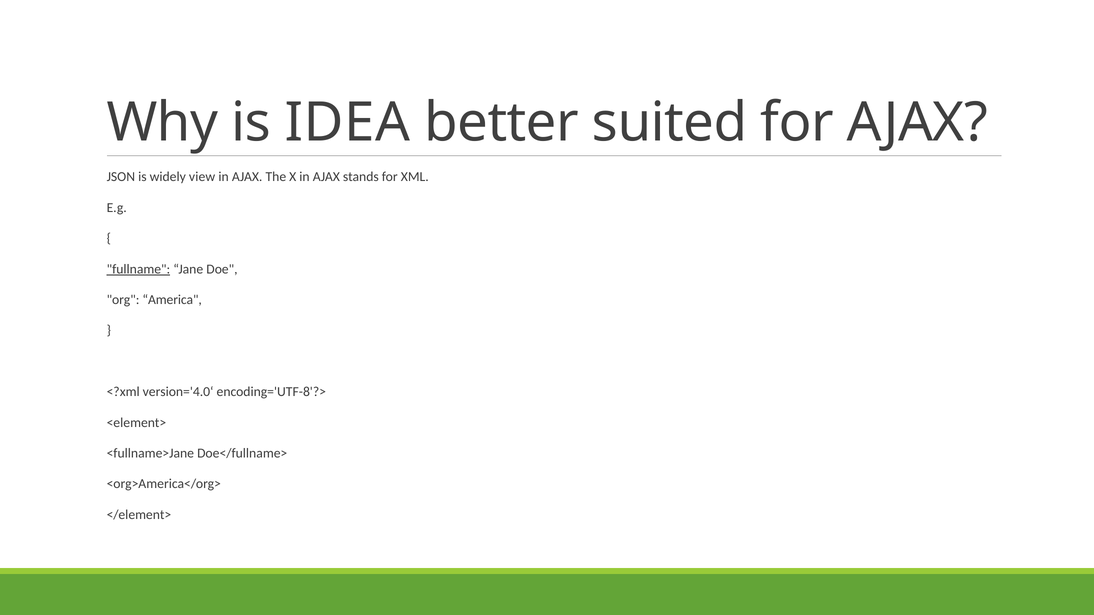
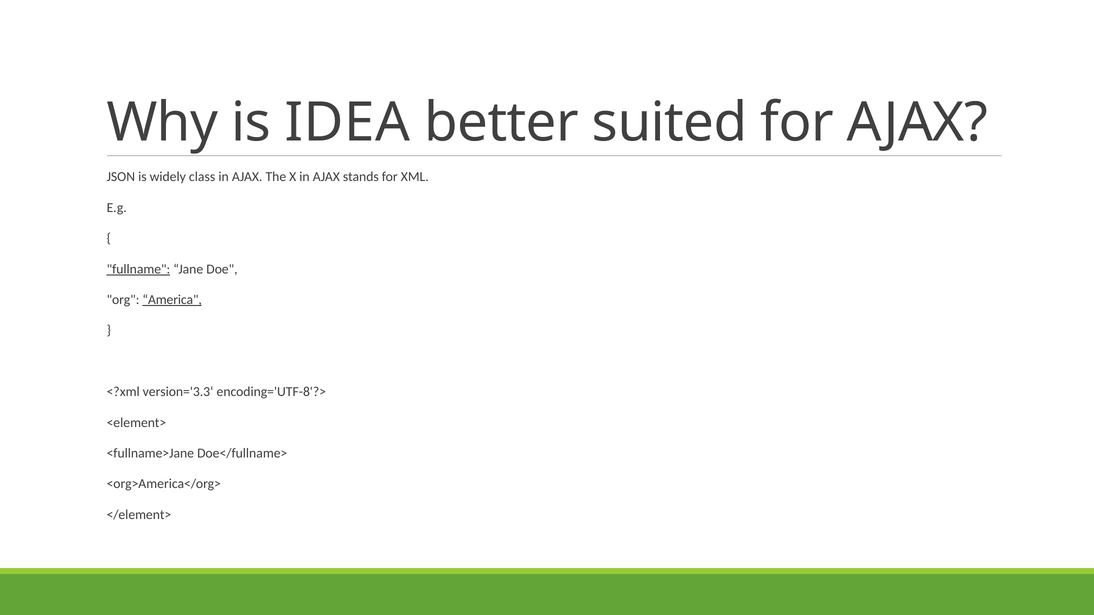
view: view -> class
America underline: none -> present
version='4.0‘: version='4.0‘ -> version='3.3‘
